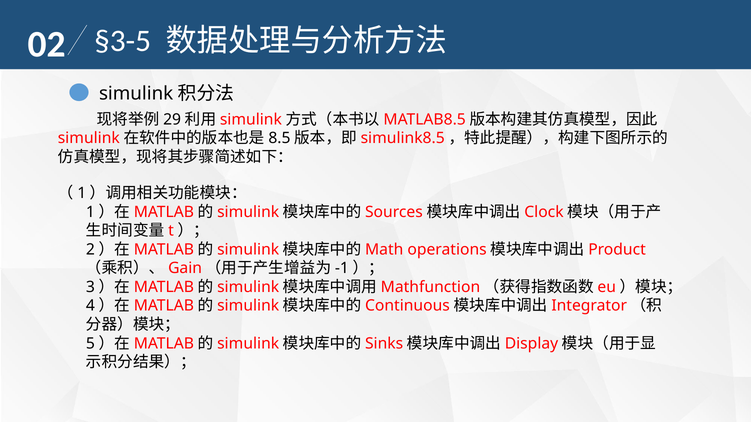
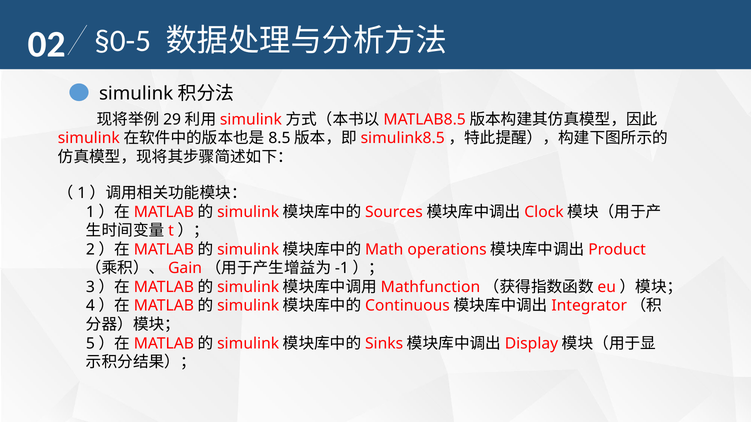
§3-5: §3-5 -> §0-5
